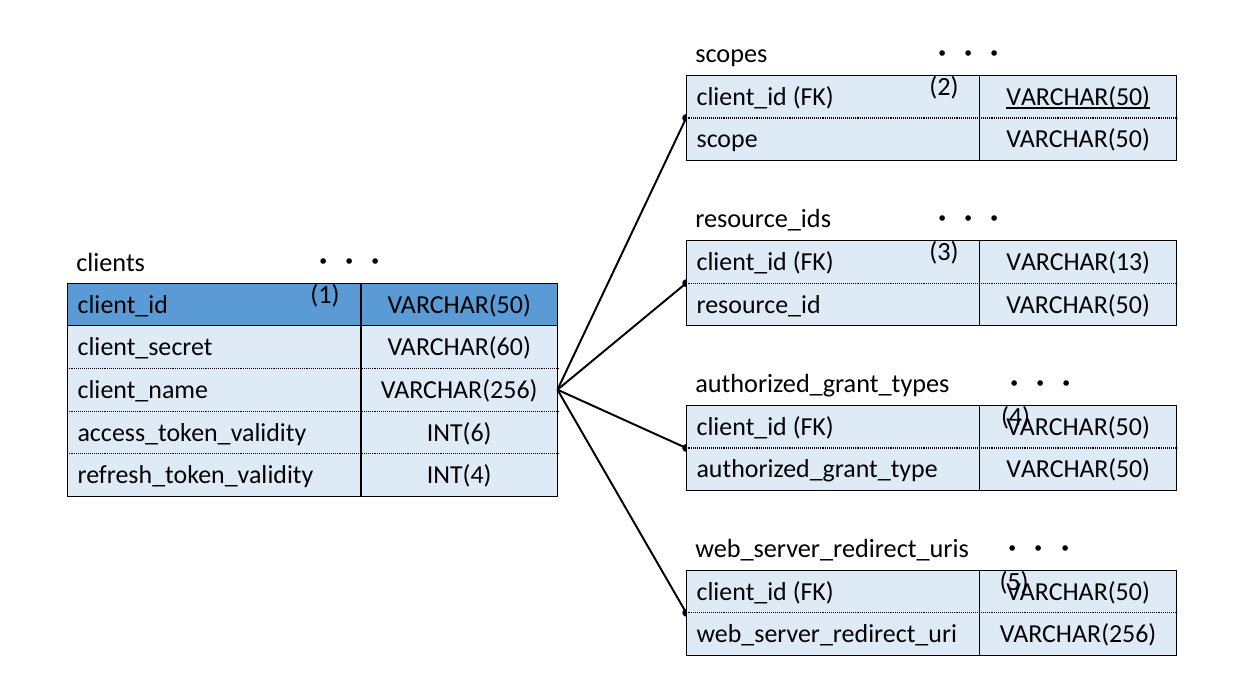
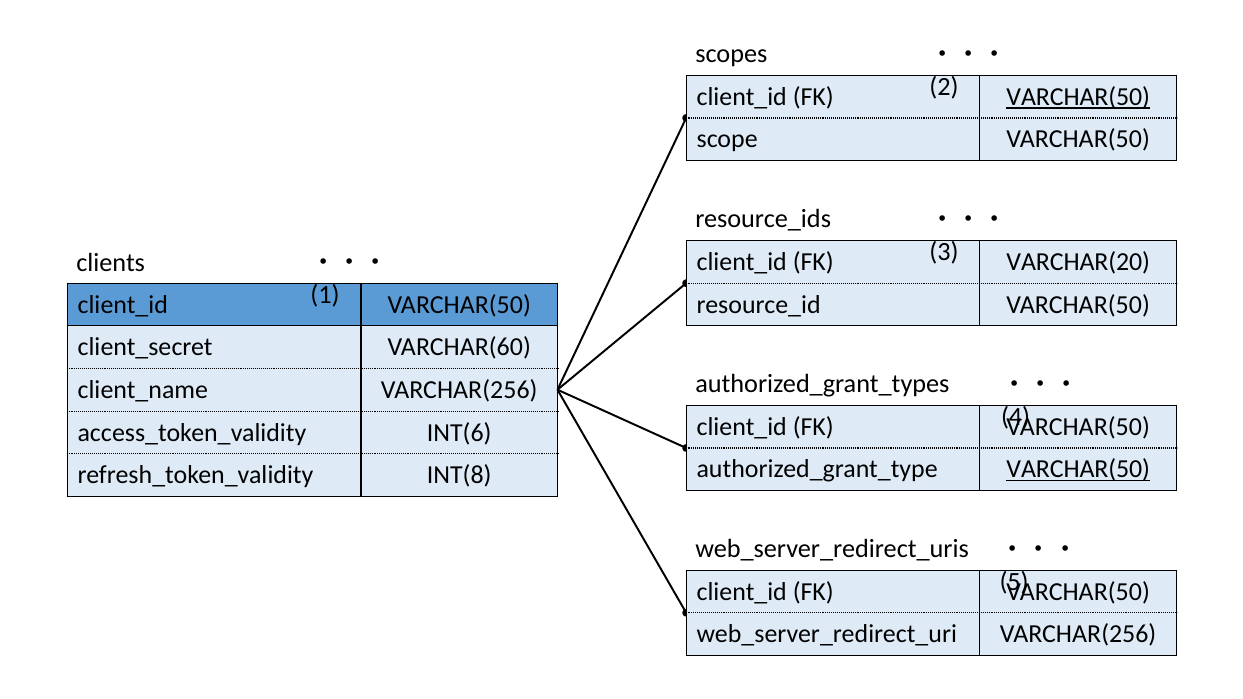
VARCHAR(13: VARCHAR(13 -> VARCHAR(20
VARCHAR(50 at (1078, 470) underline: none -> present
INT(4: INT(4 -> INT(8
